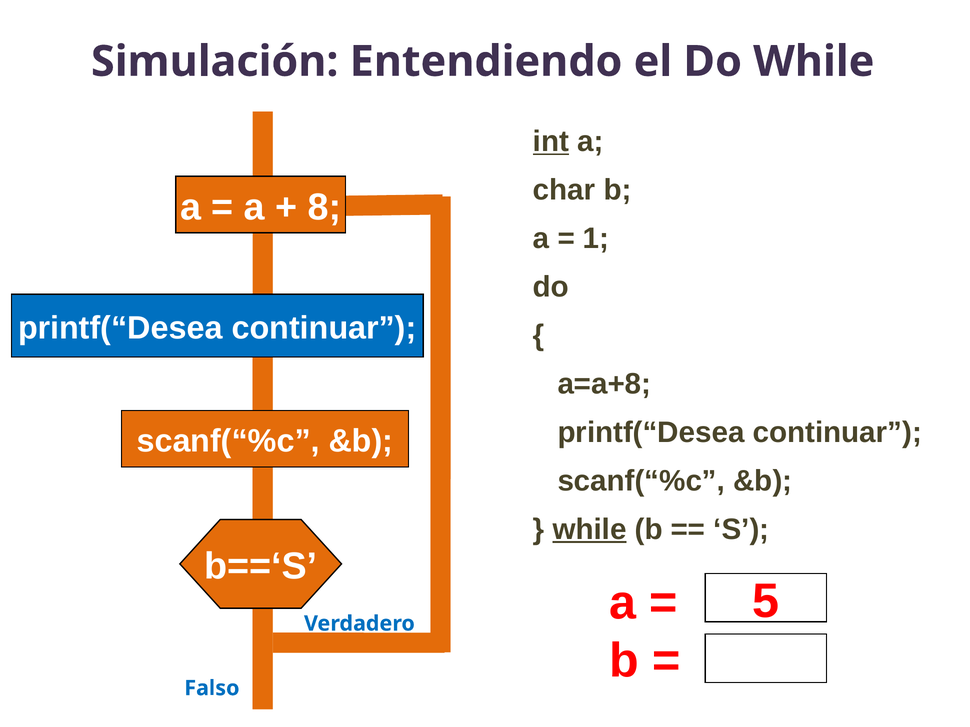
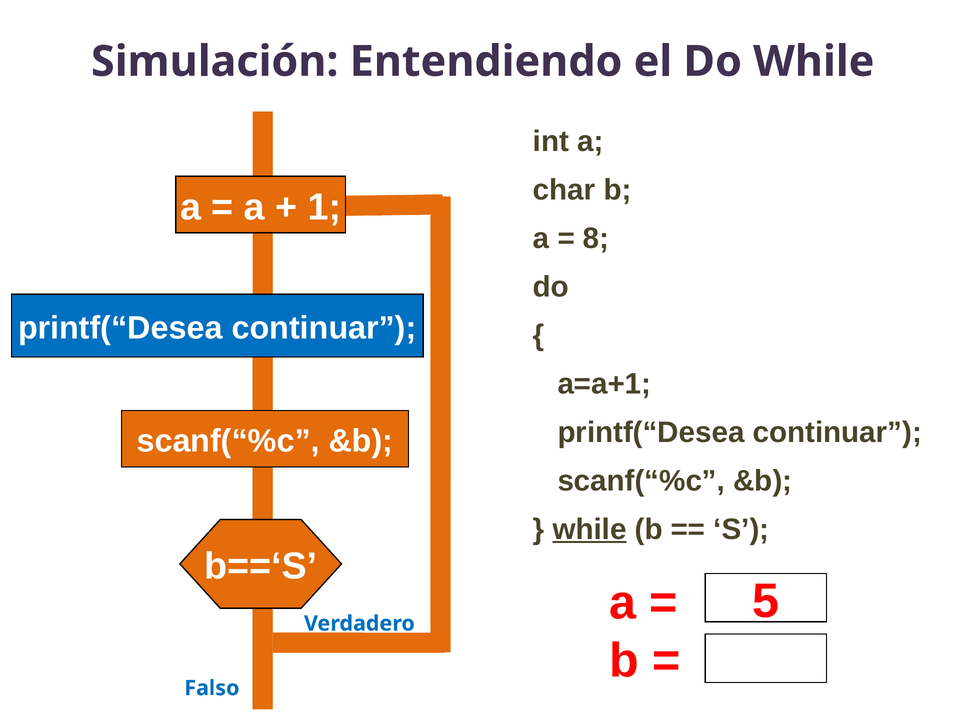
int underline: present -> none
8: 8 -> 1
1: 1 -> 8
a=a+8: a=a+8 -> a=a+1
